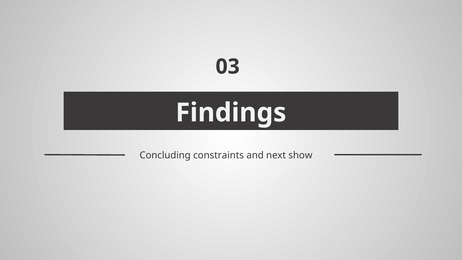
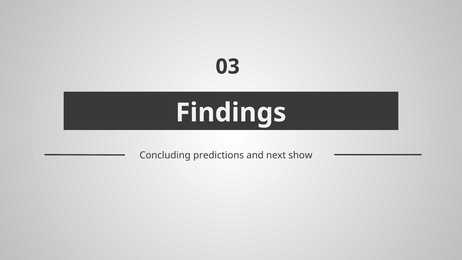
constraints: constraints -> predictions
